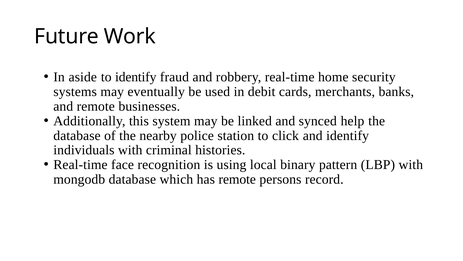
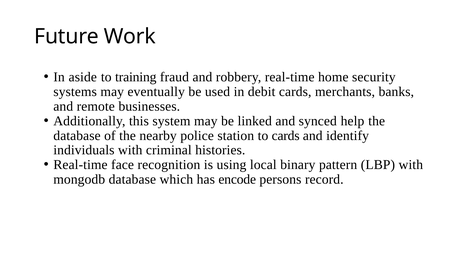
to identify: identify -> training
to click: click -> cards
has remote: remote -> encode
